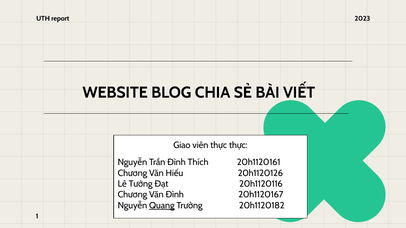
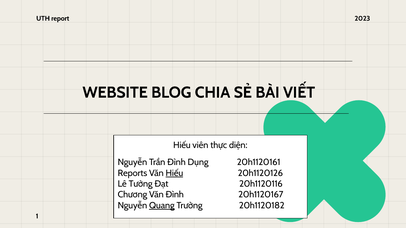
Giao at (182, 146): Giao -> Hiếu
thực thực: thực -> diện
Thích: Thích -> Dụng
Chương at (132, 173): Chương -> Reports
Hiếu at (174, 173) underline: none -> present
